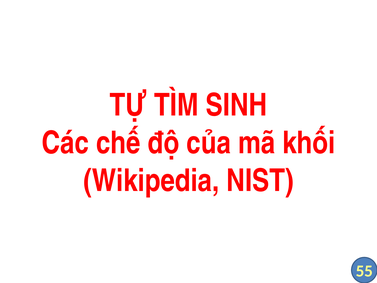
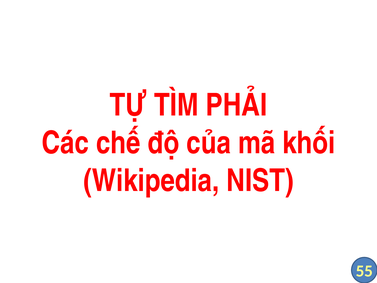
SINH: SINH -> PHẢI
